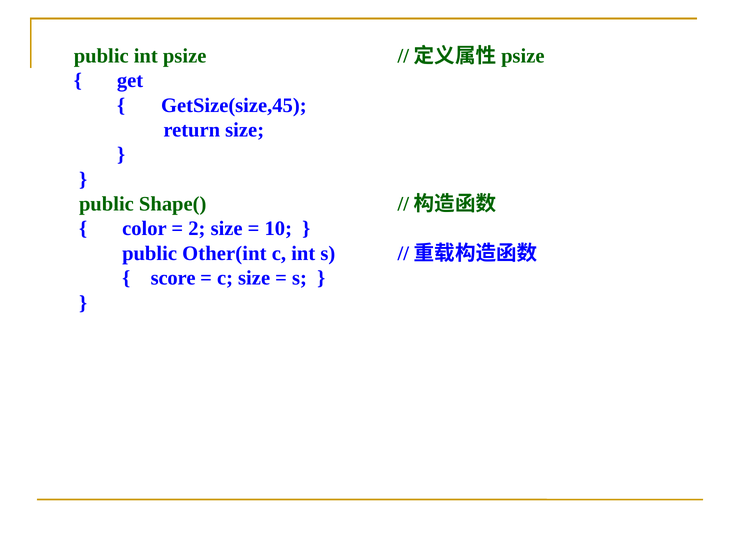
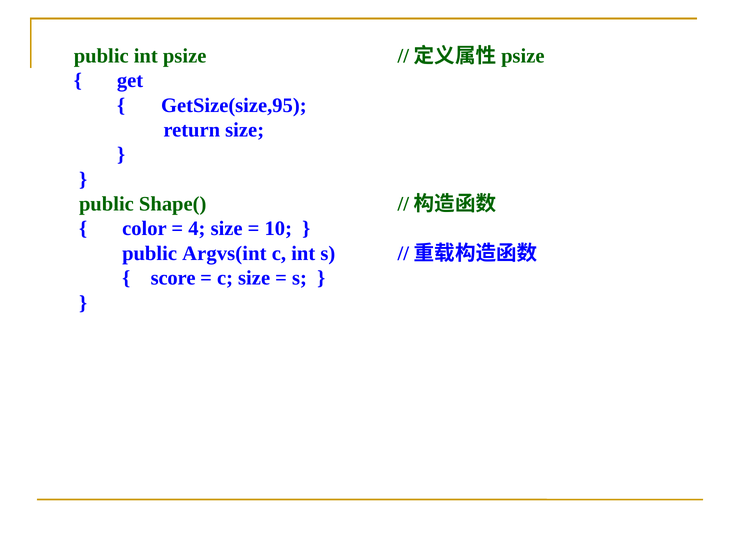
GetSize(size,45: GetSize(size,45 -> GetSize(size,95
2: 2 -> 4
Other(int: Other(int -> Argvs(int
